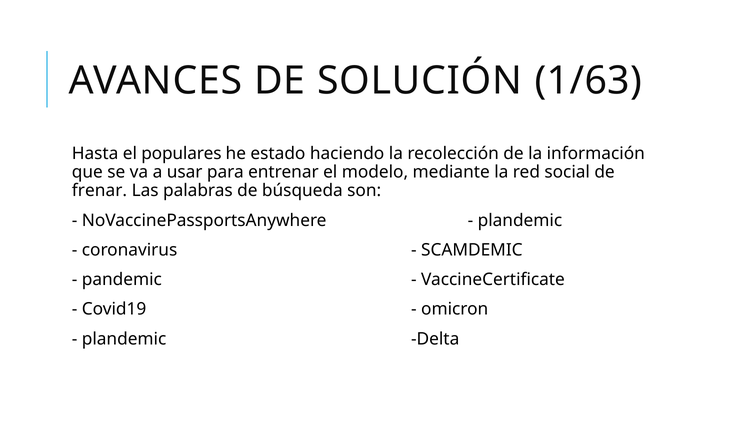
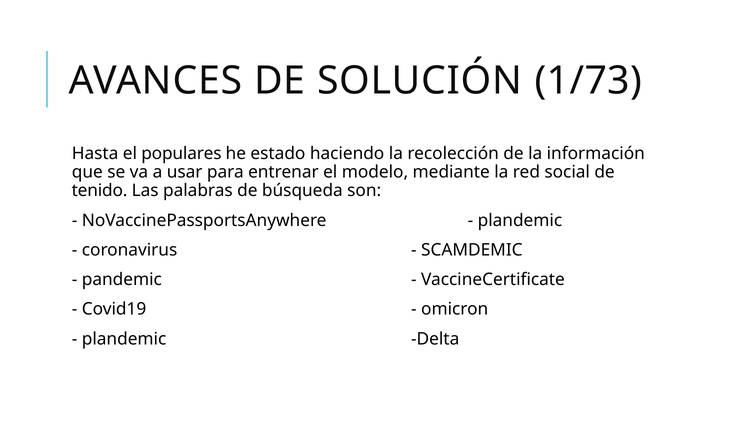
1/63: 1/63 -> 1/73
frenar: frenar -> tenido
